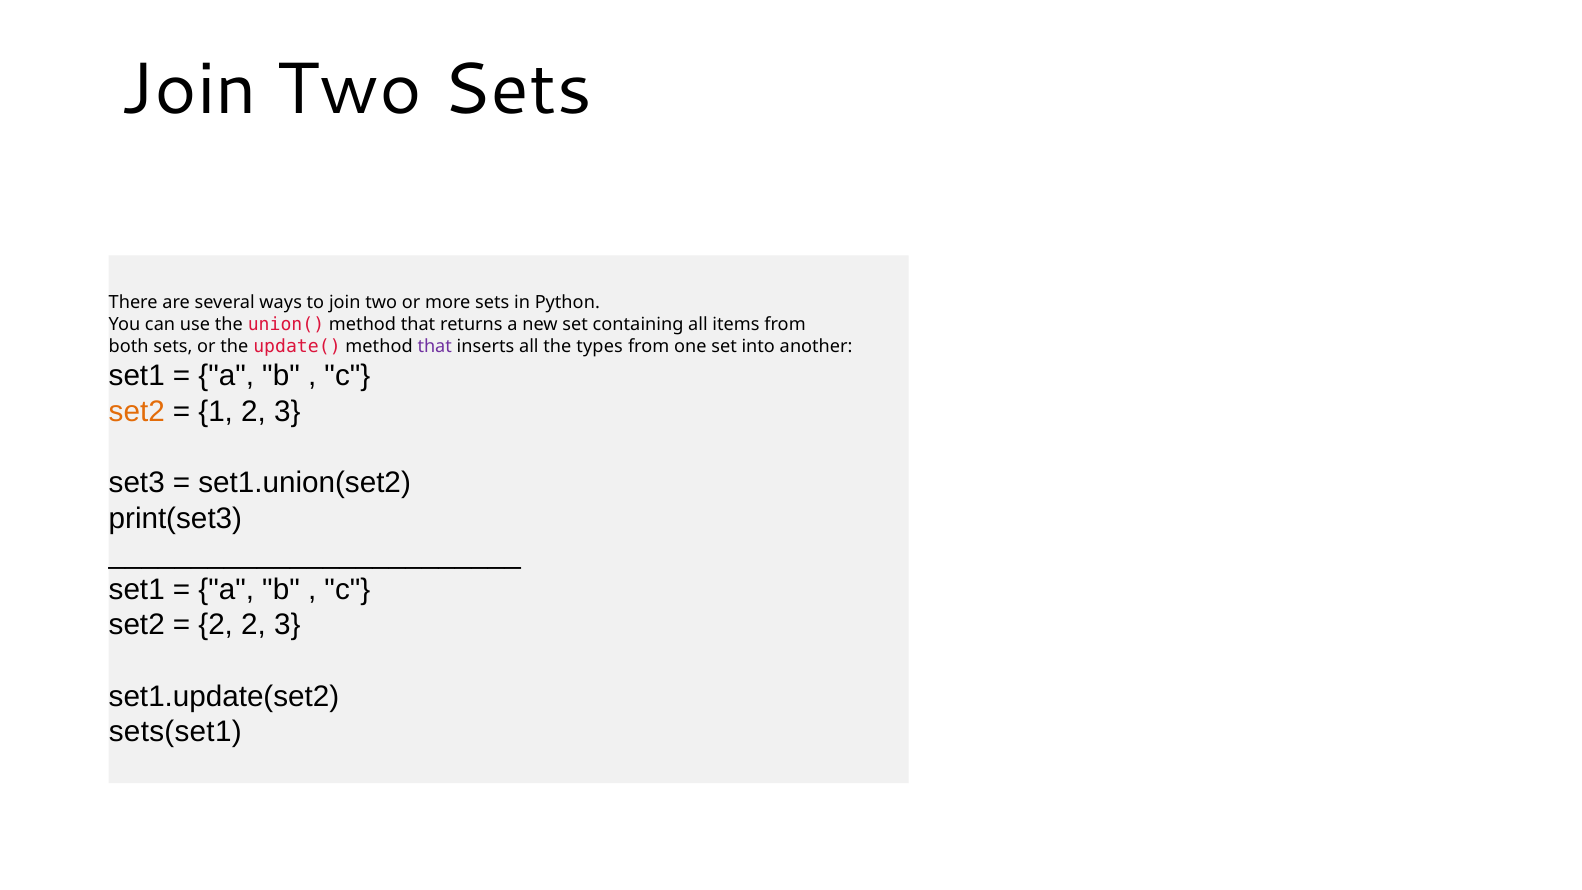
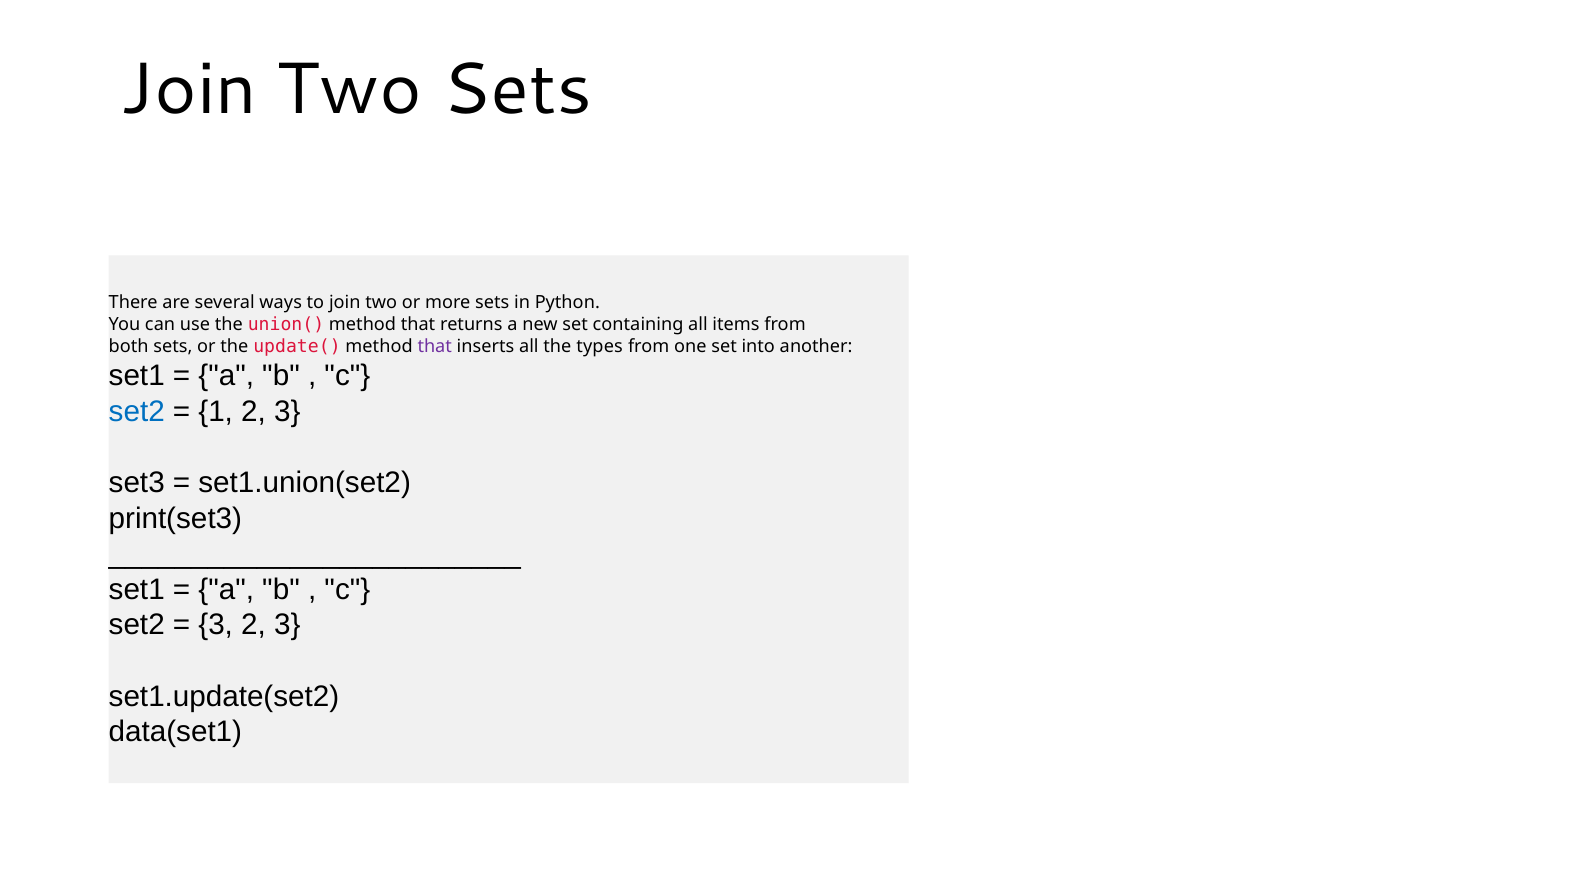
set2 at (137, 412) colour: orange -> blue
2 at (216, 625): 2 -> 3
sets(set1: sets(set1 -> data(set1
